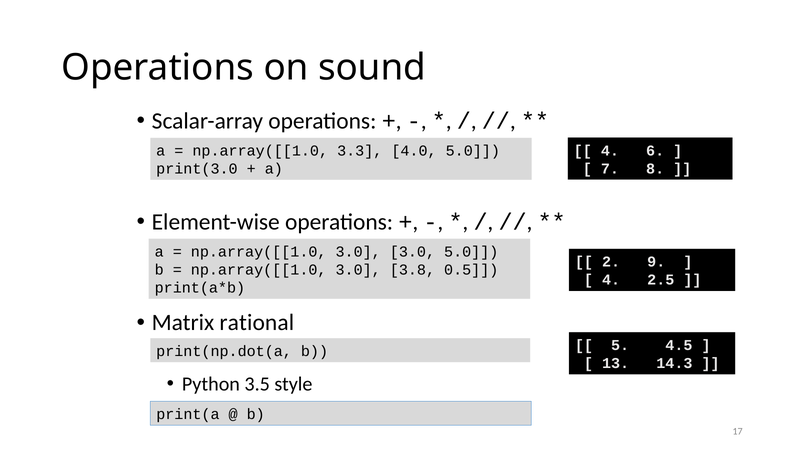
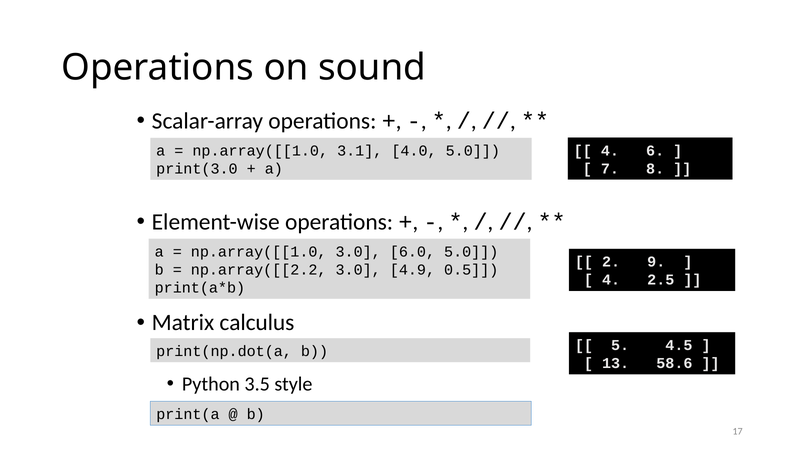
3.3: 3.3 -> 3.1
3.0 3.0: 3.0 -> 6.0
np.array([[1.0 at (259, 270): np.array([[1.0 -> np.array([[2.2
3.8: 3.8 -> 4.9
rational: rational -> calculus
14.3: 14.3 -> 58.6
